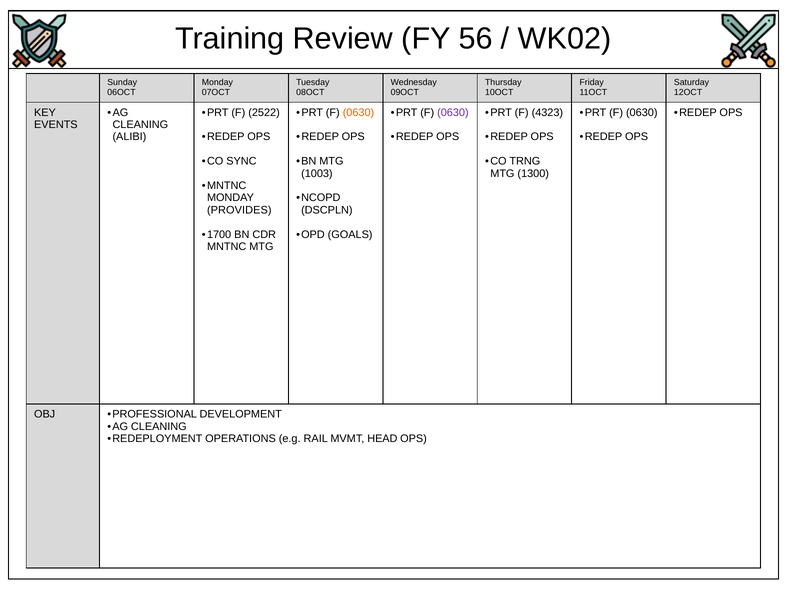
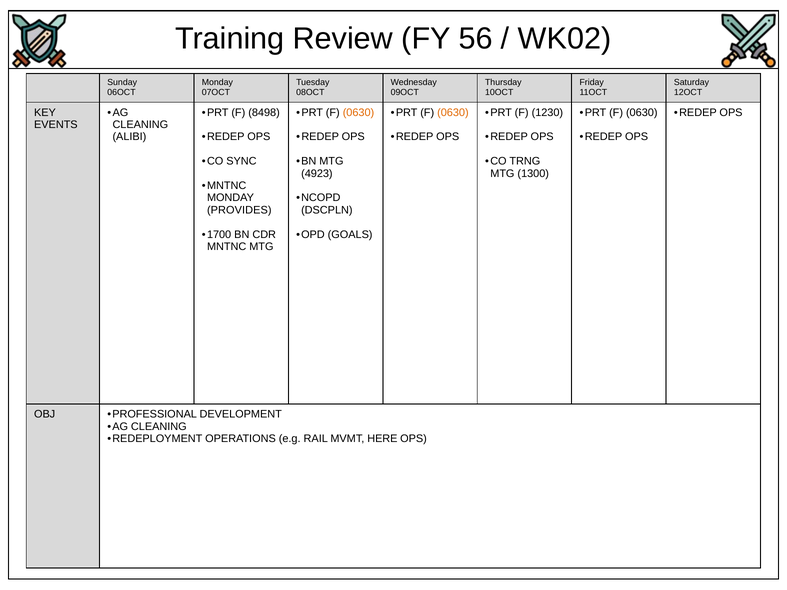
2522: 2522 -> 8498
0630 at (453, 112) colour: purple -> orange
4323: 4323 -> 1230
1003: 1003 -> 4923
HEAD: HEAD -> HERE
